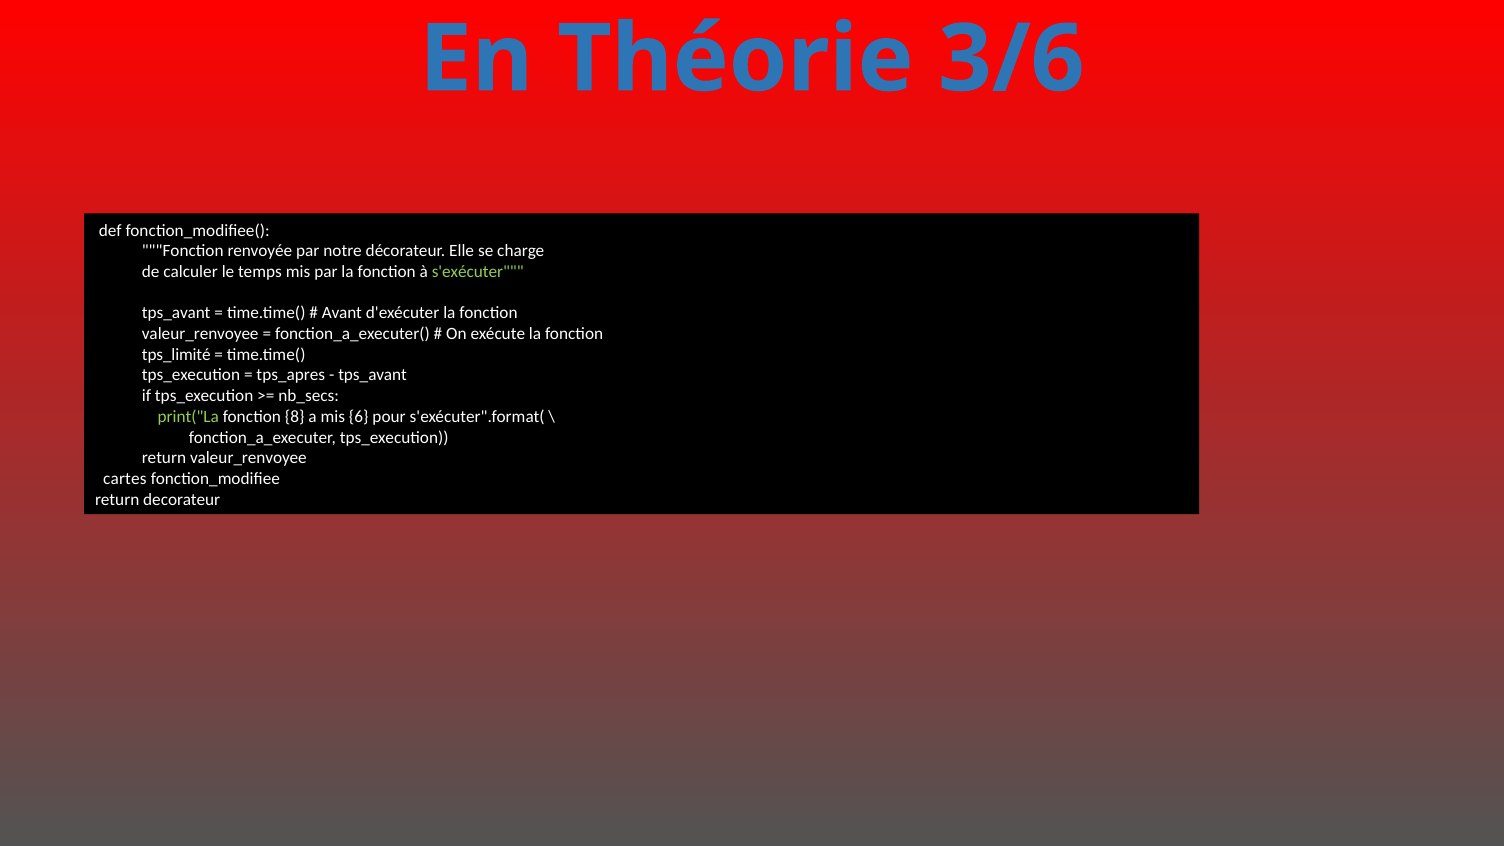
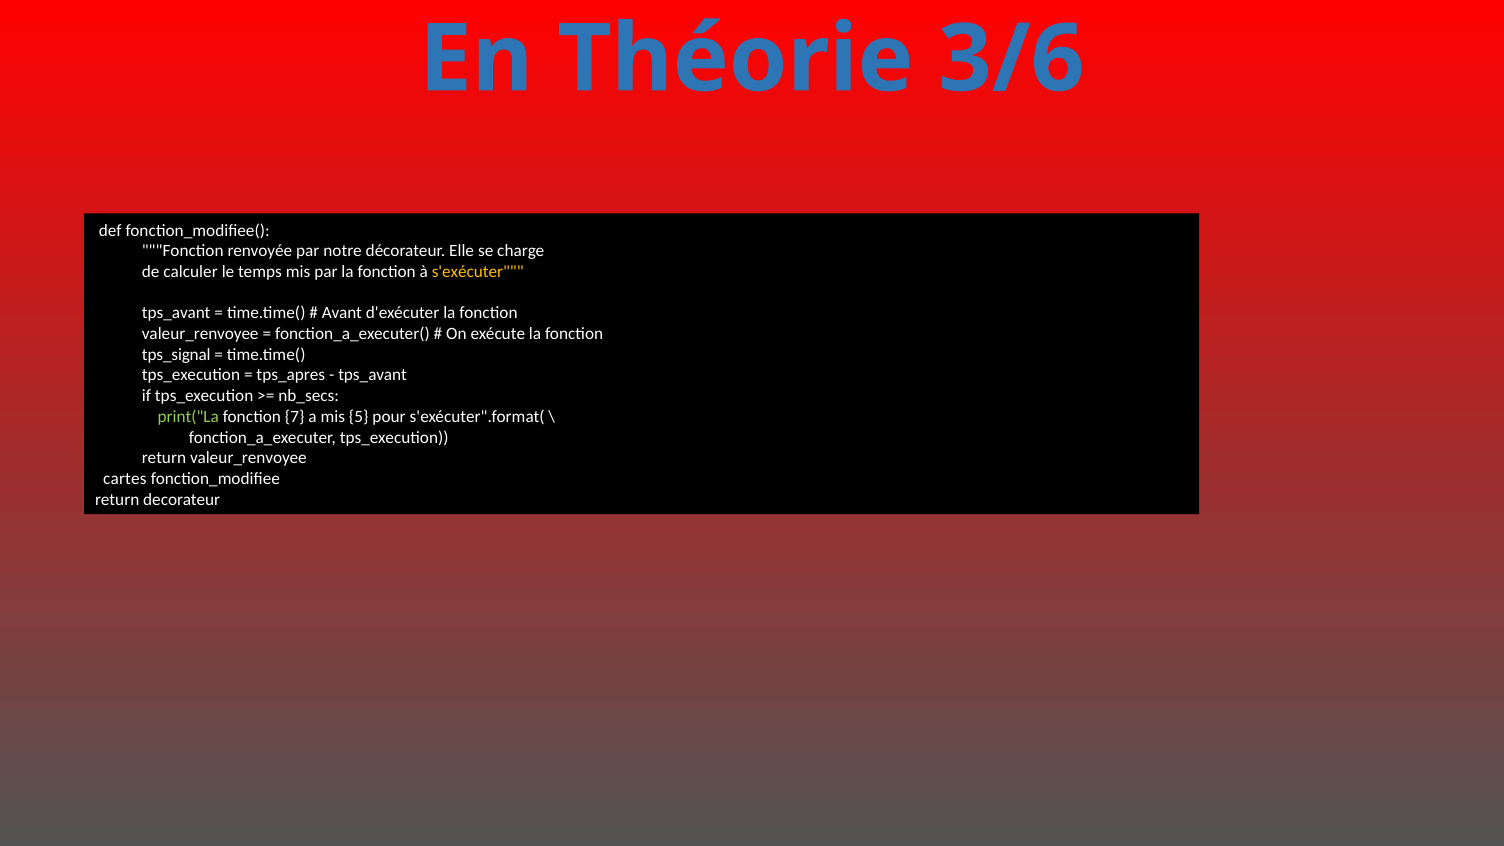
s'exécuter colour: light green -> yellow
tps_limité: tps_limité -> tps_signal
8: 8 -> 7
6: 6 -> 5
